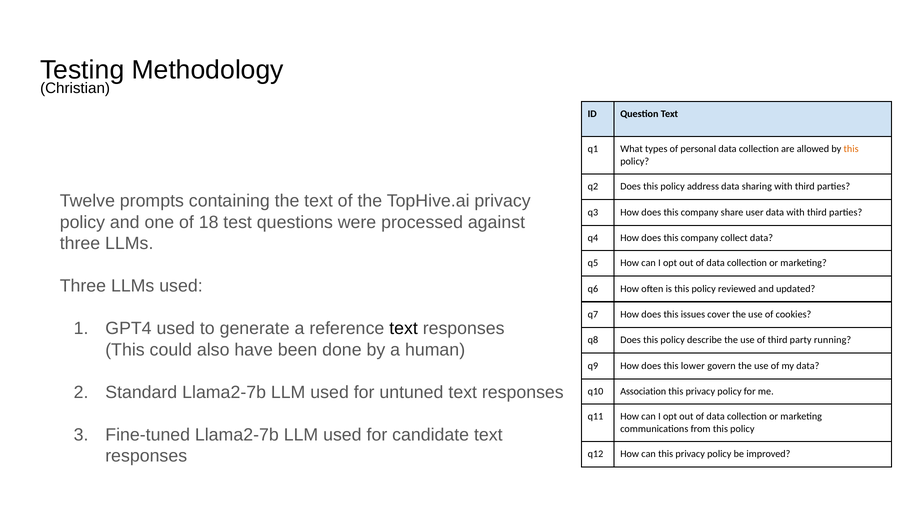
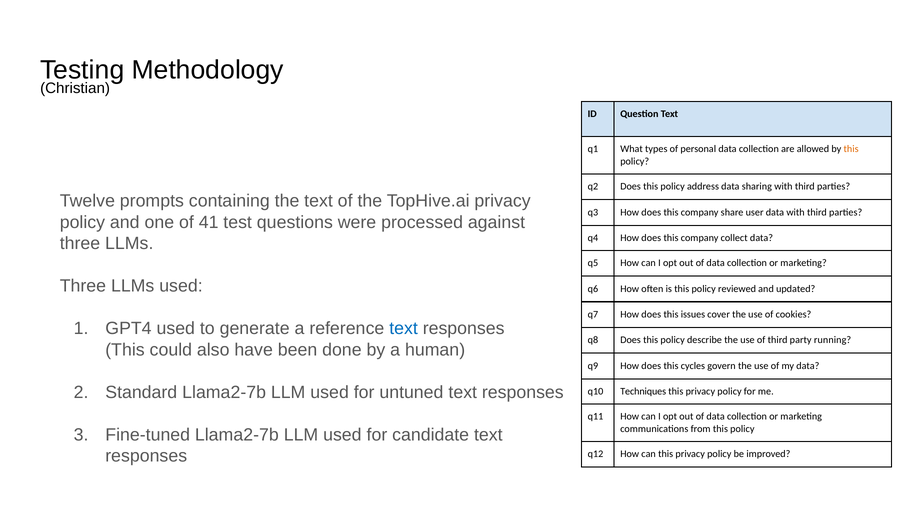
18: 18 -> 41
text at (404, 329) colour: black -> blue
lower: lower -> cycles
Association: Association -> Techniques
